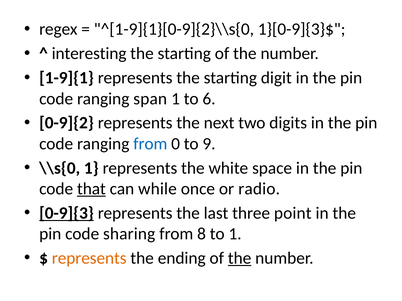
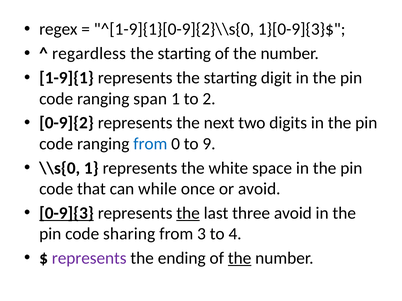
interesting: interesting -> regardless
6: 6 -> 2
that underline: present -> none
or radio: radio -> avoid
the at (188, 213) underline: none -> present
three point: point -> avoid
8: 8 -> 3
to 1: 1 -> 4
represents at (89, 259) colour: orange -> purple
